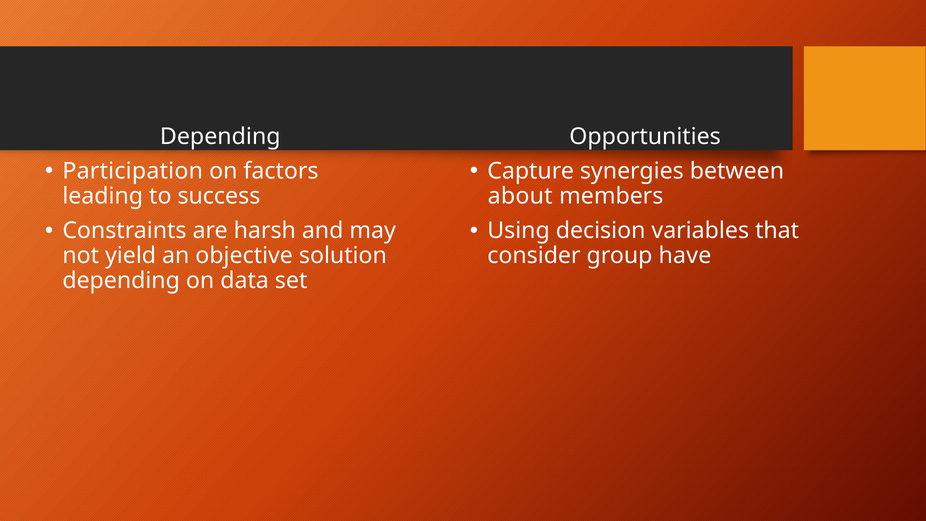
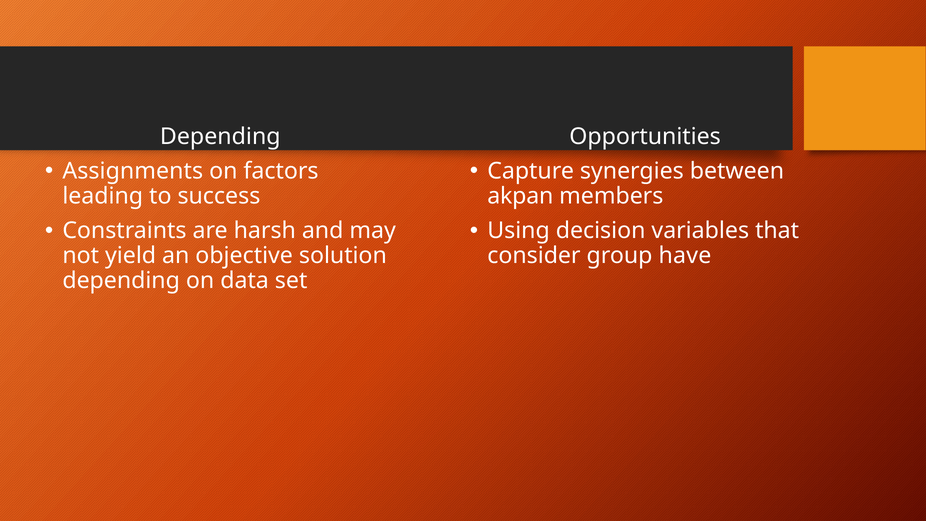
Participation: Participation -> Assignments
about: about -> akpan
